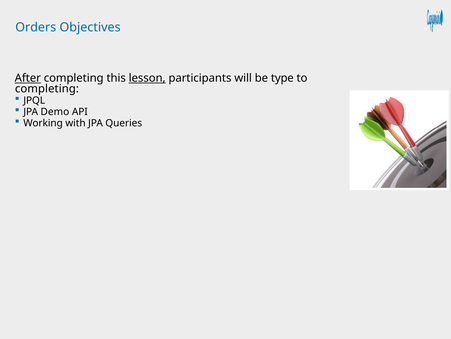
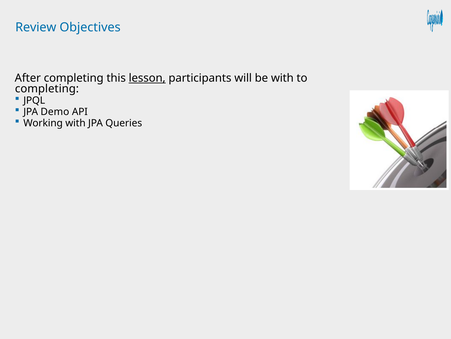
Orders: Orders -> Review
After underline: present -> none
be type: type -> with
